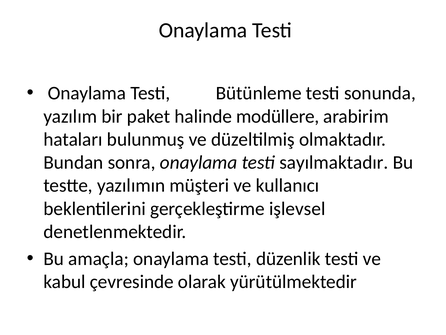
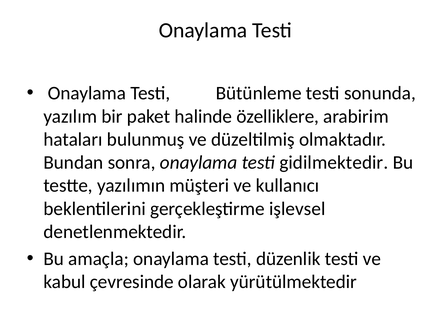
modüllere: modüllere -> özelliklere
sayılmaktadır: sayılmaktadır -> gidilmektedir
